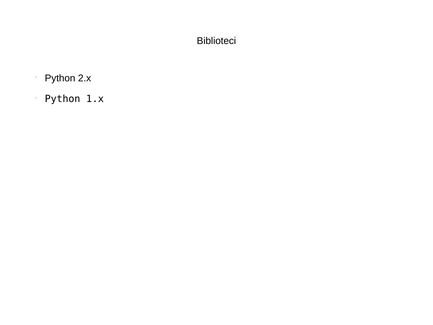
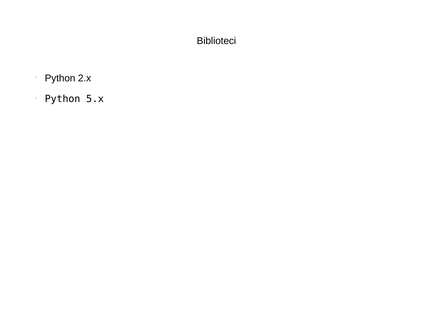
1.x: 1.x -> 5.x
